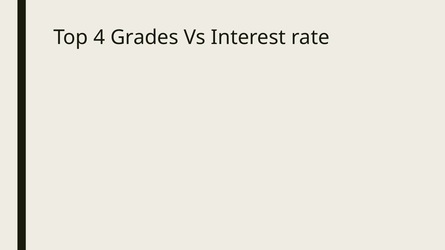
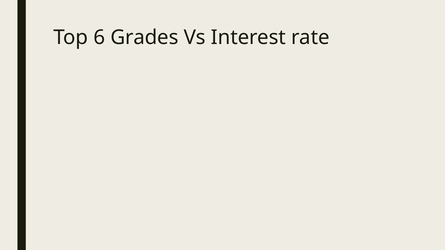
4: 4 -> 6
